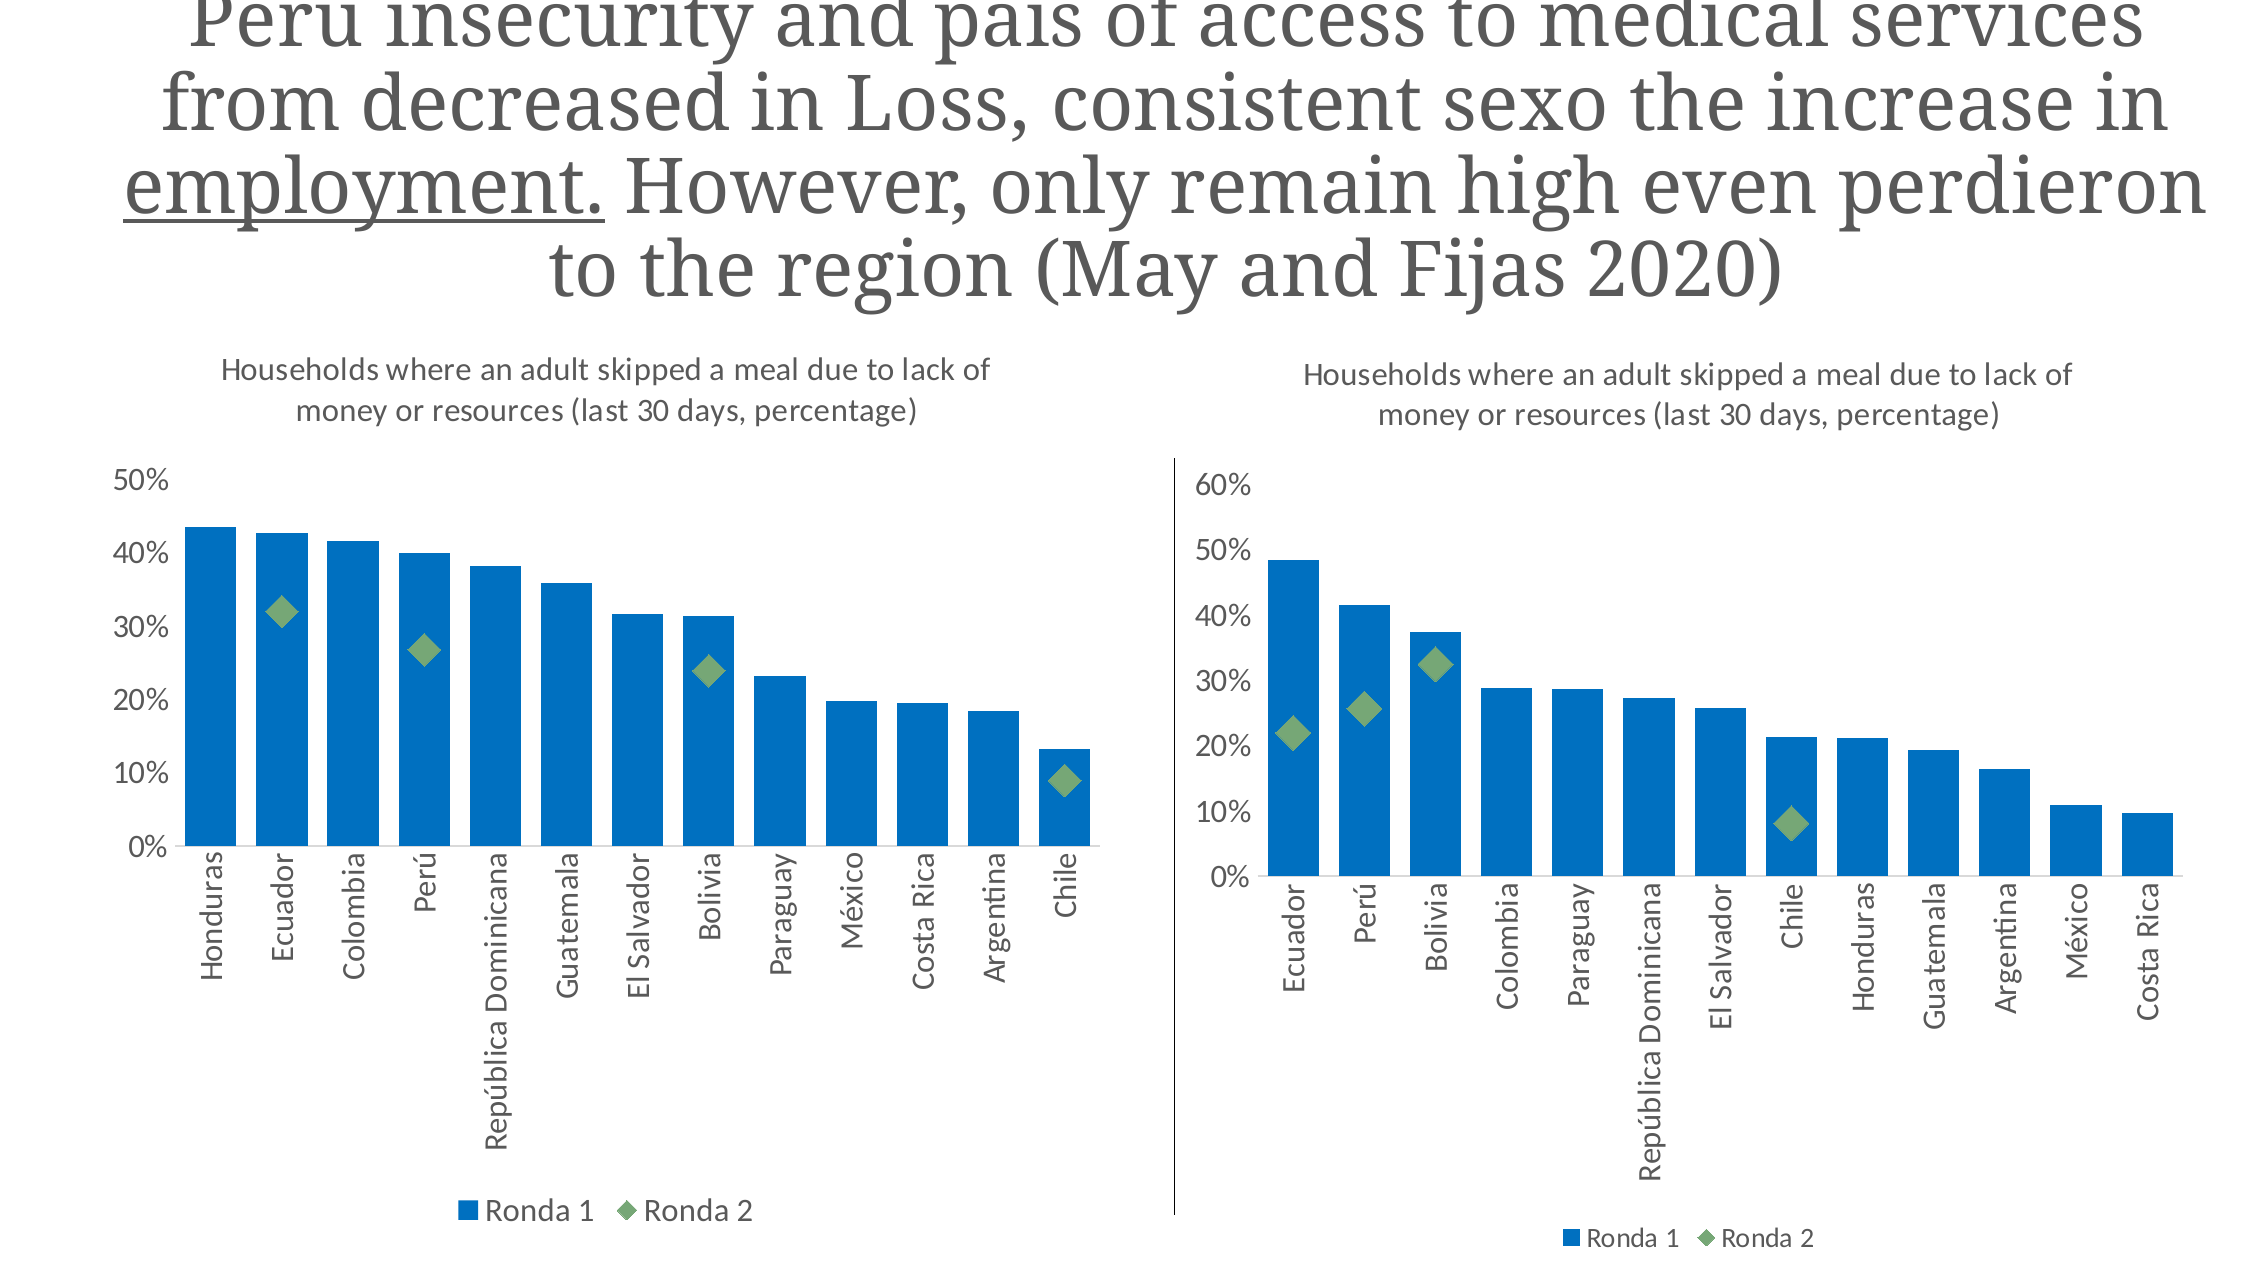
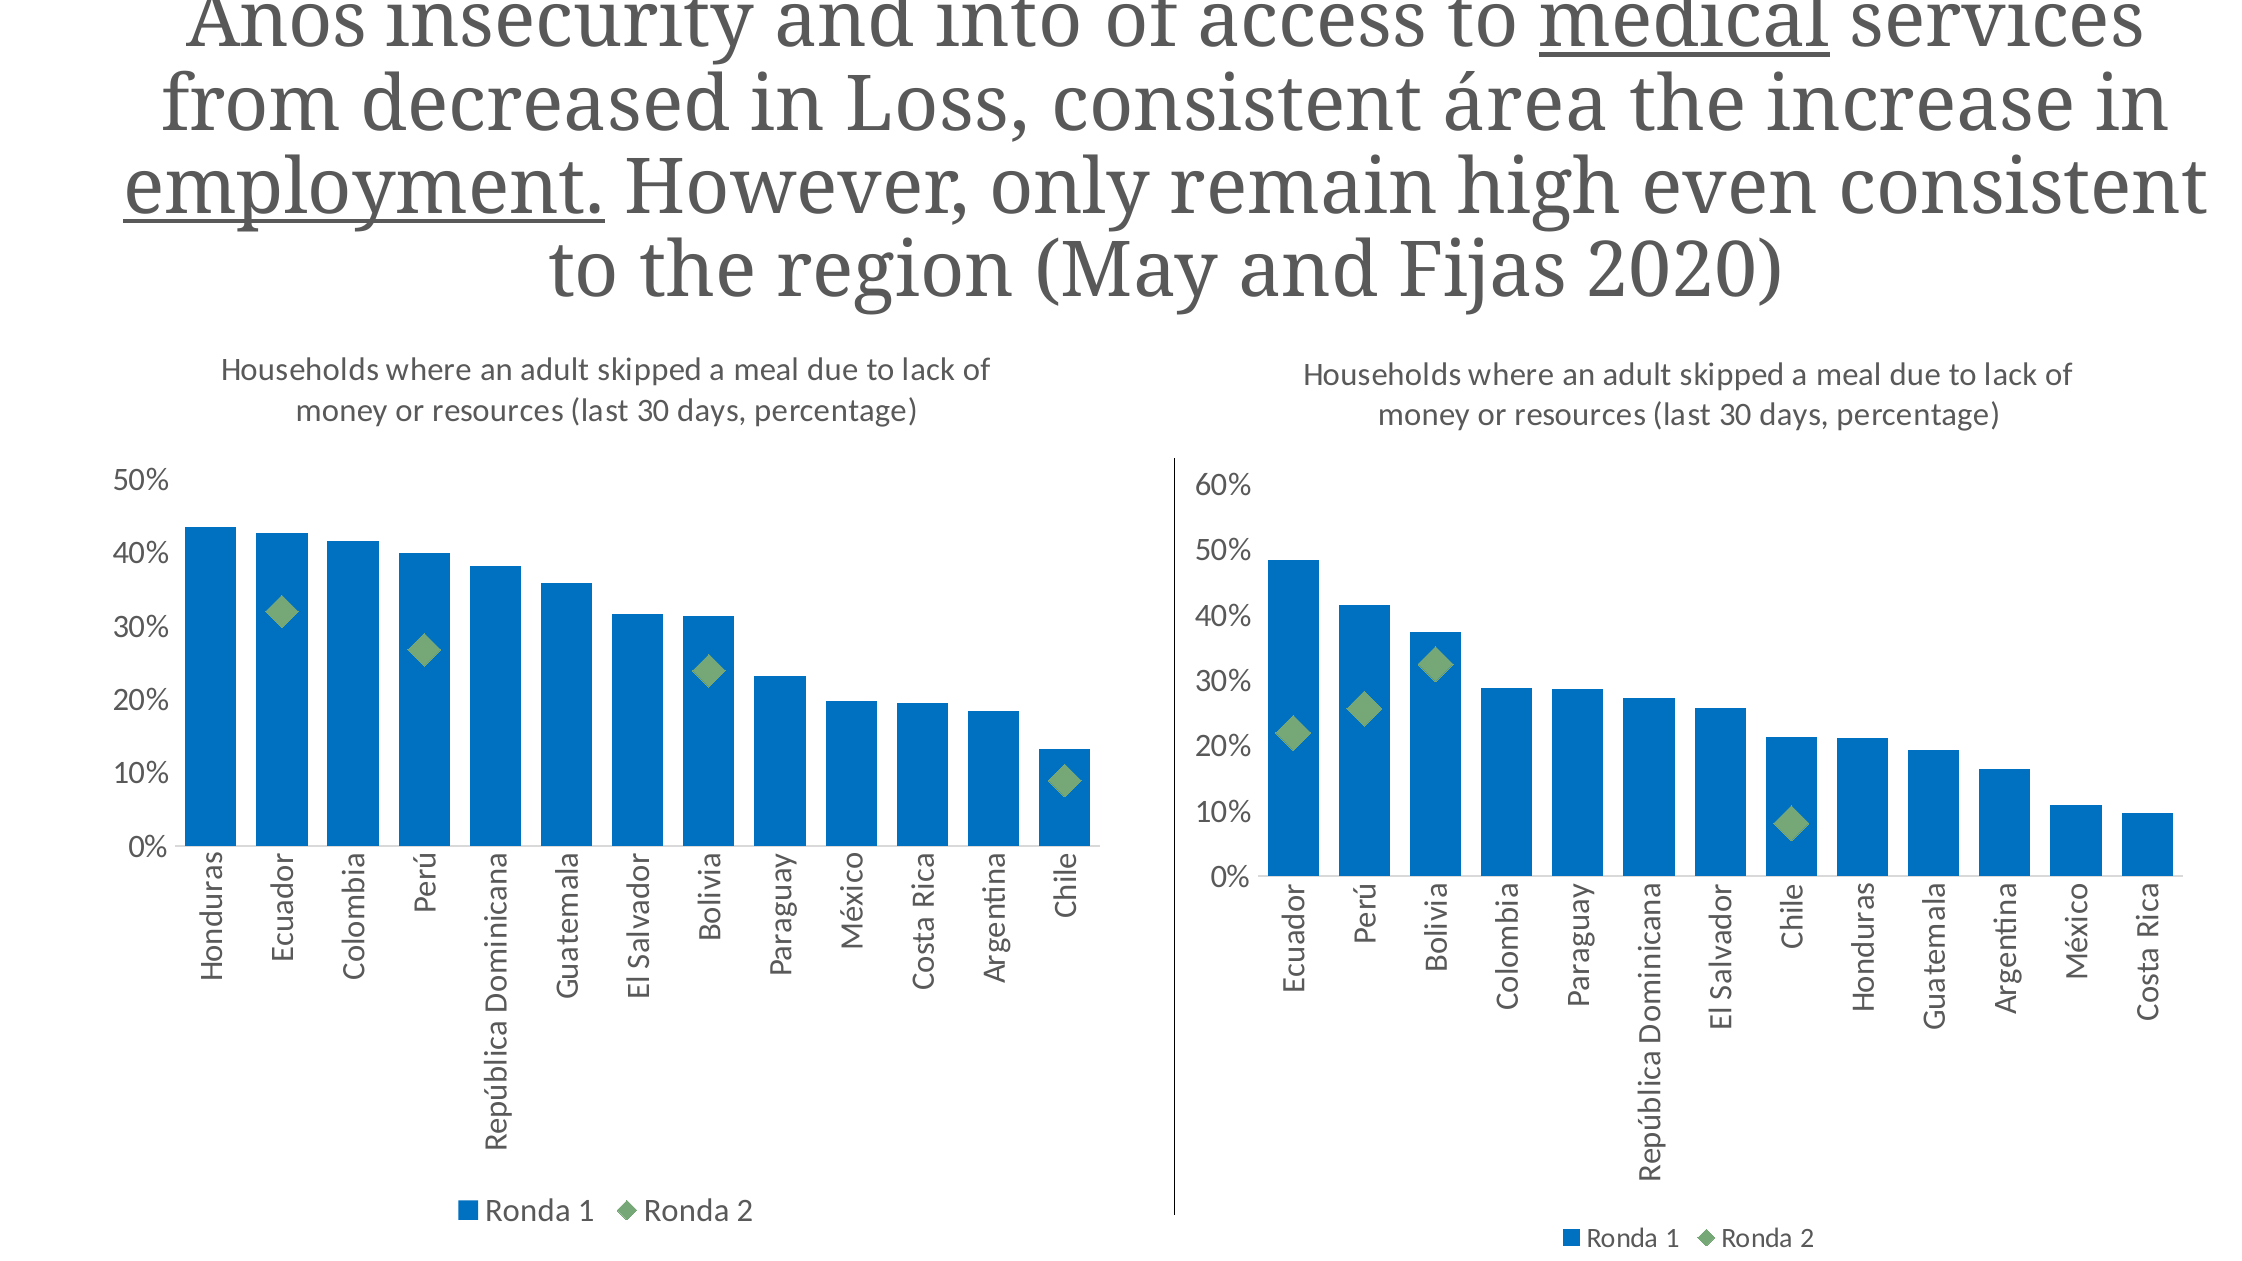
Perú: Perú -> Años
país: país -> into
medical underline: none -> present
sexo: sexo -> área
even perdieron: perdieron -> consistent
